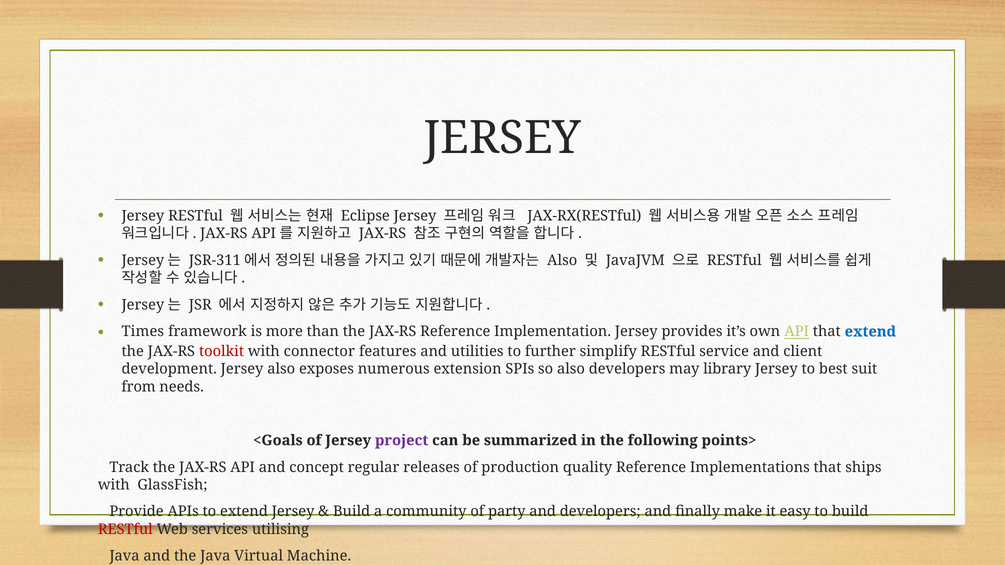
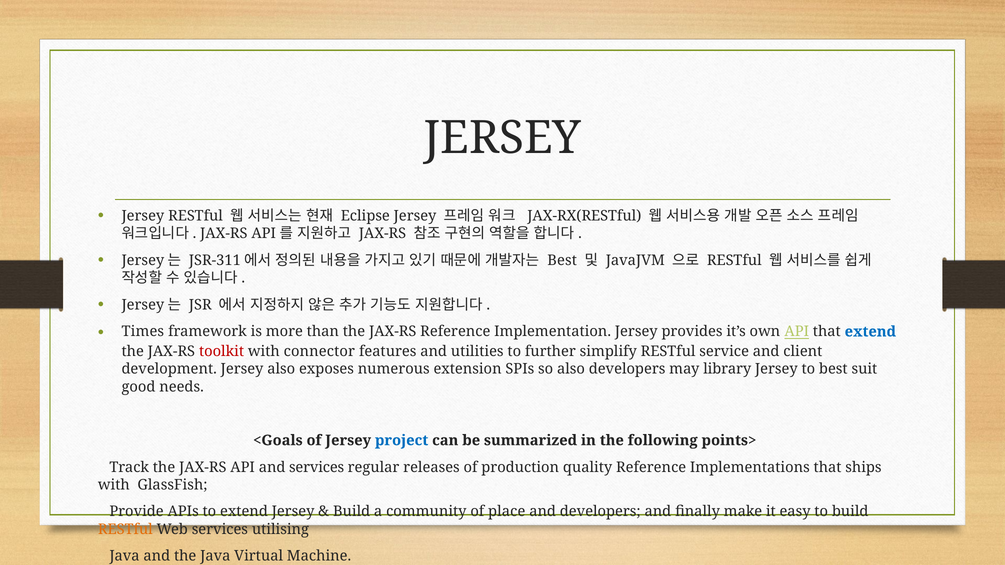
Also at (562, 261): Also -> Best
from: from -> good
project colour: purple -> blue
and concept: concept -> services
party: party -> place
RESTful at (125, 529) colour: red -> orange
